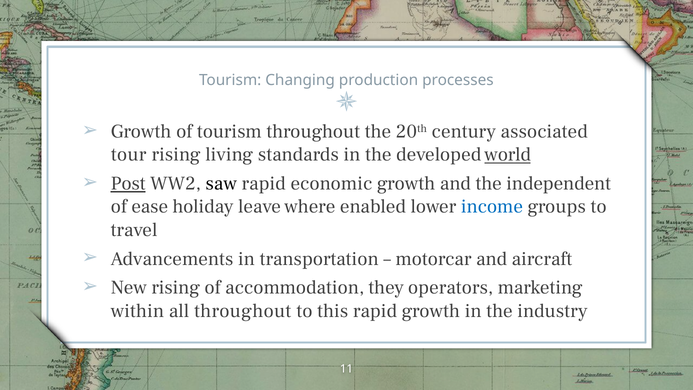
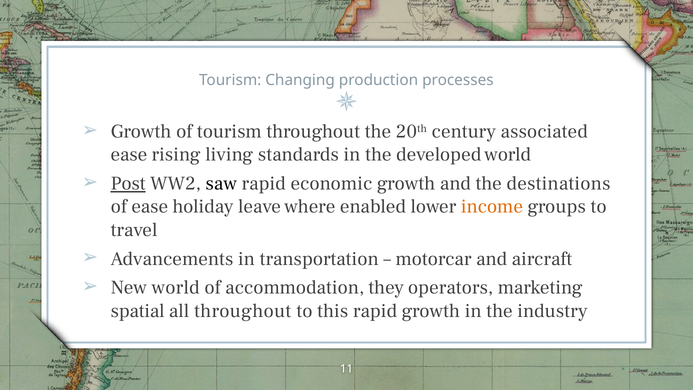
tour at (129, 155): tour -> ease
world at (508, 155) underline: present -> none
independent: independent -> destinations
income colour: blue -> orange
New rising: rising -> world
within: within -> spatial
